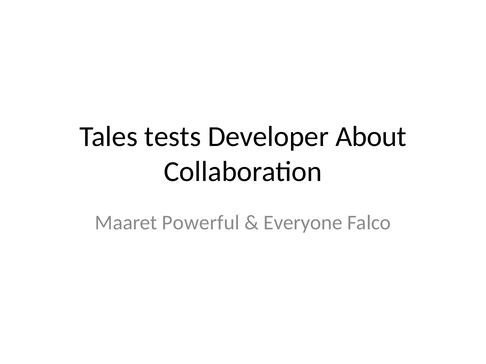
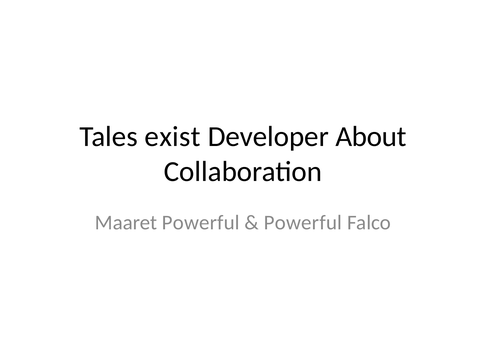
tests: tests -> exist
Everyone at (303, 223): Everyone -> Powerful
